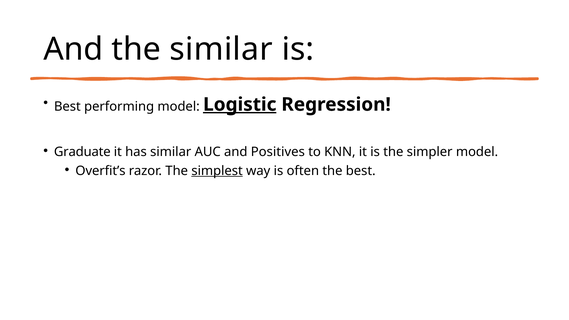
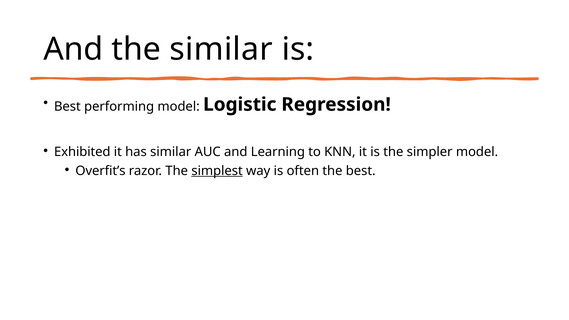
Logistic underline: present -> none
Graduate: Graduate -> Exhibited
Positives: Positives -> Learning
